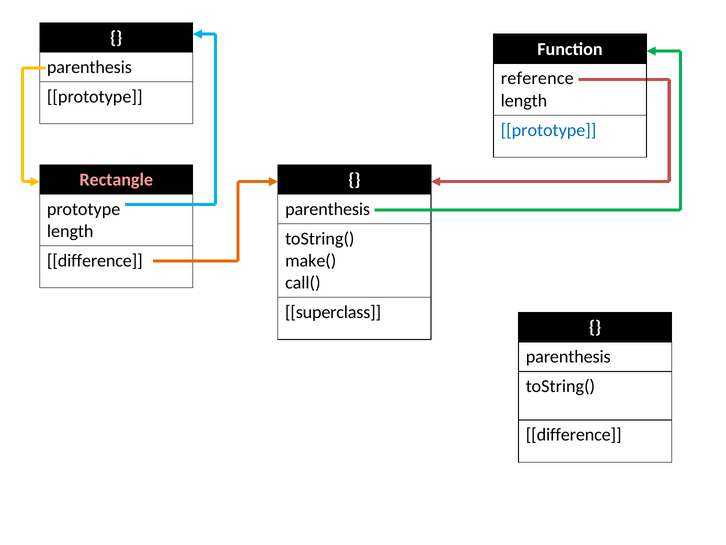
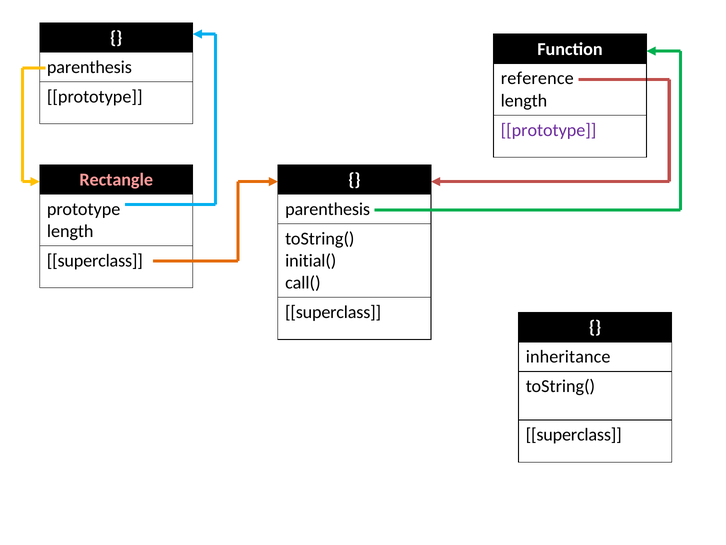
prototype at (549, 130) colour: blue -> purple
difference at (95, 260): difference -> superclass
make(: make( -> initial(
parenthesis at (568, 357): parenthesis -> inheritance
difference at (574, 435): difference -> superclass
